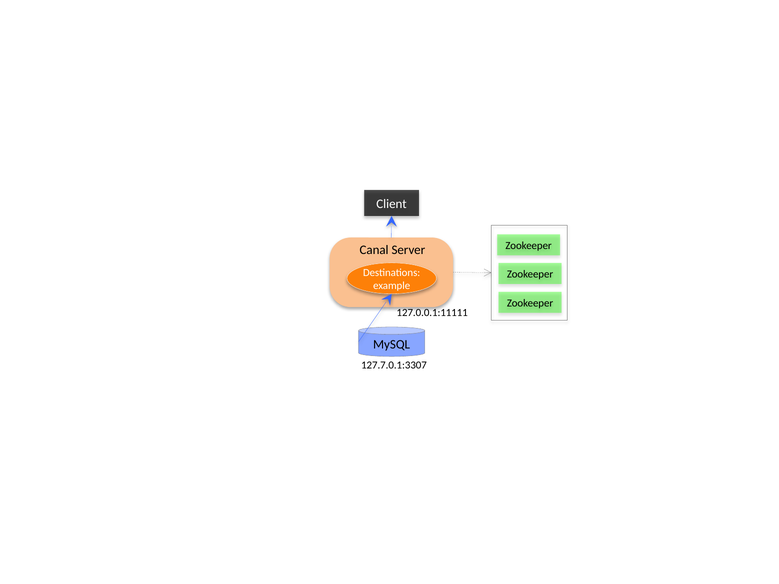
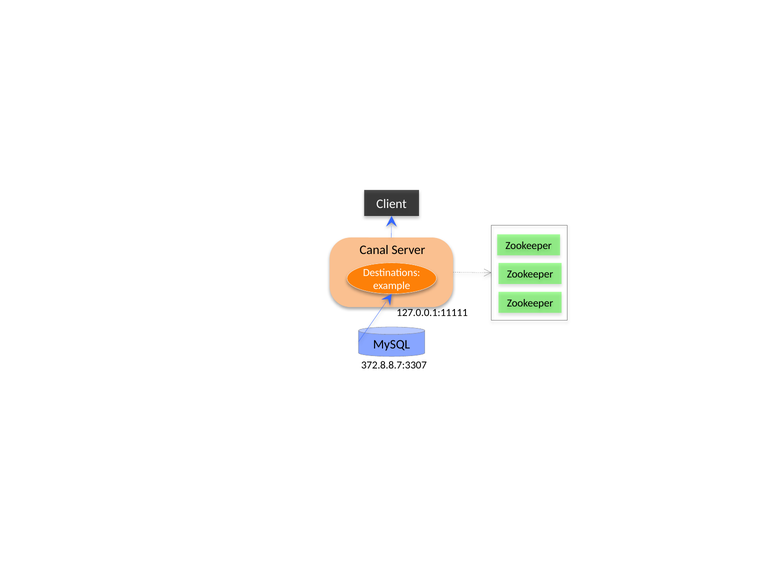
127.7.0.1:3307: 127.7.0.1:3307 -> 372.8.8.7:3307
